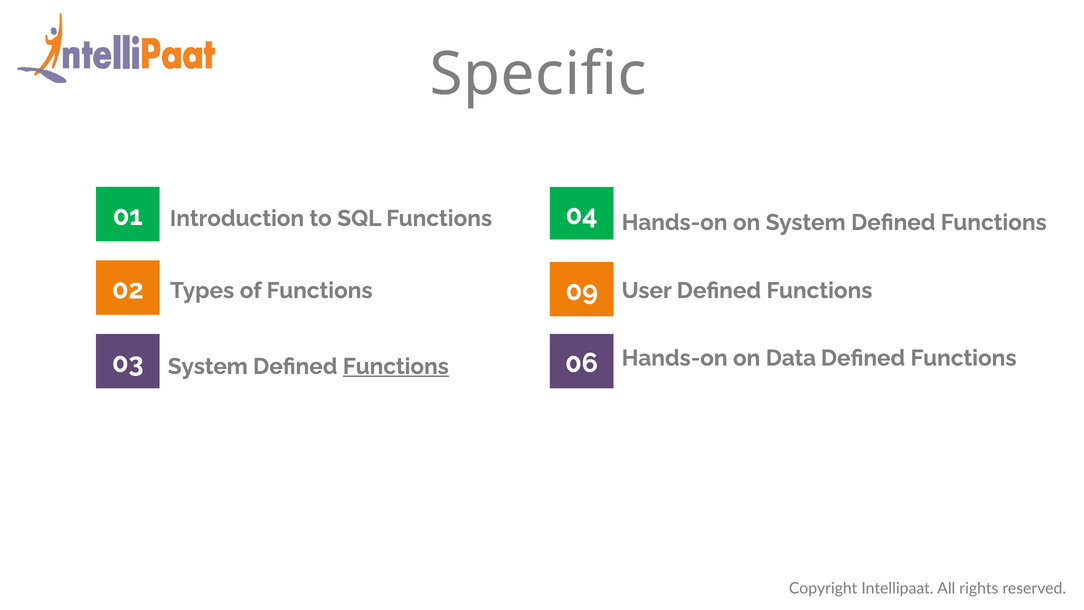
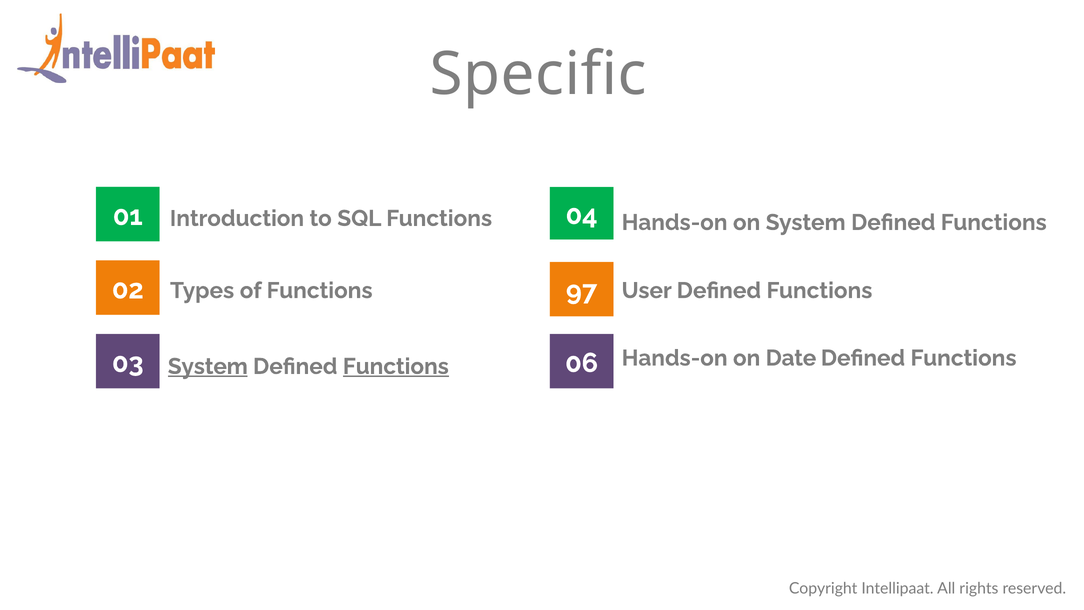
09: 09 -> 97
Data: Data -> Date
System at (208, 366) underline: none -> present
